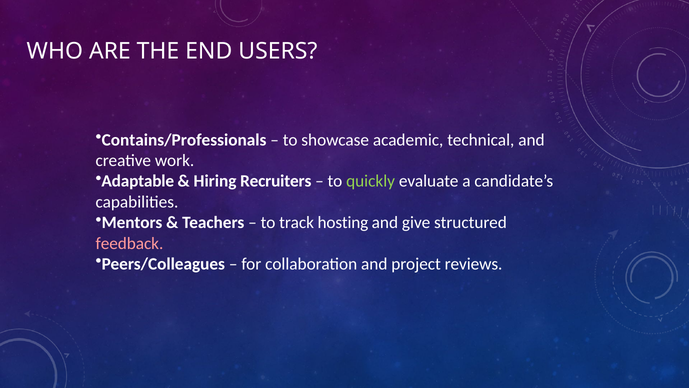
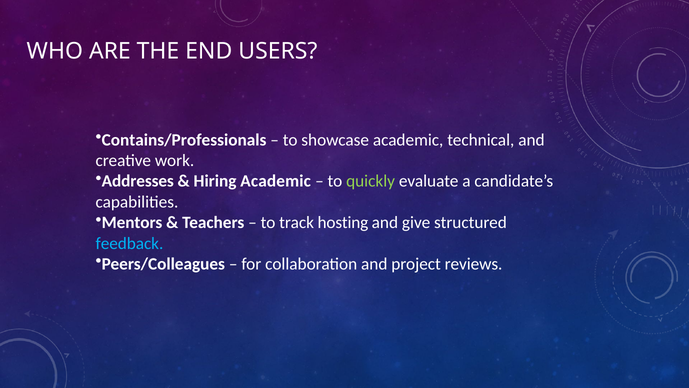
Adaptable: Adaptable -> Addresses
Hiring Recruiters: Recruiters -> Academic
feedback colour: pink -> light blue
